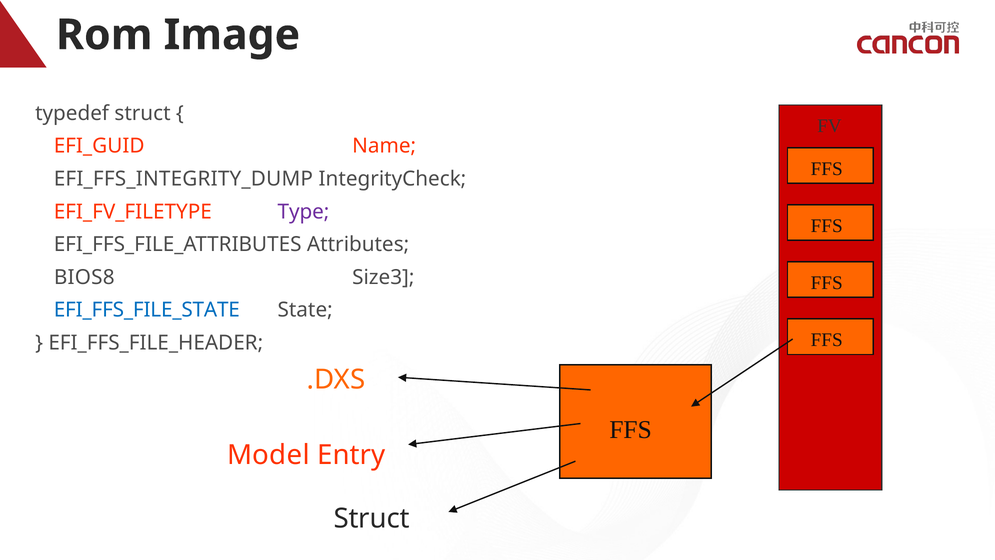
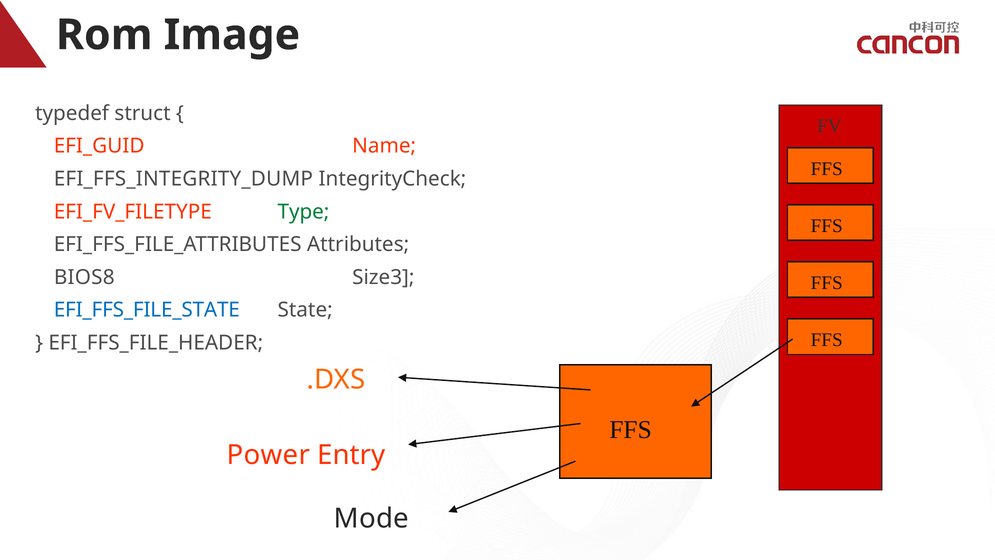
Type colour: purple -> green
Model: Model -> Power
Struct at (372, 518): Struct -> Mode
